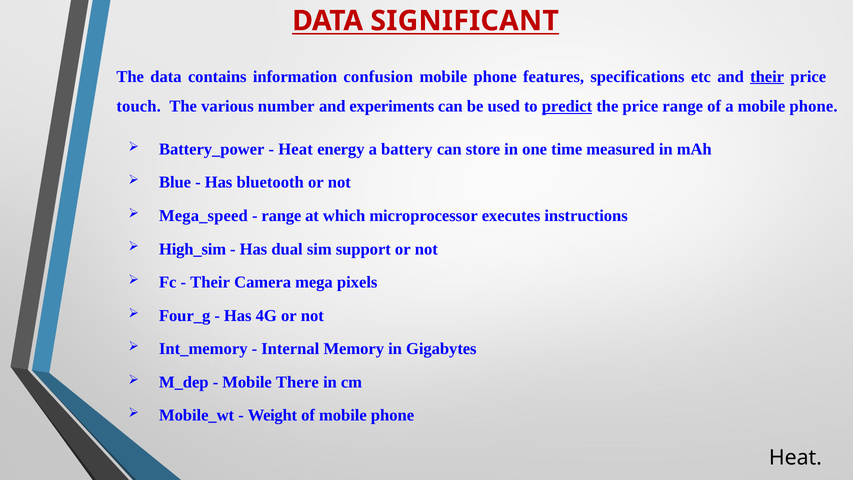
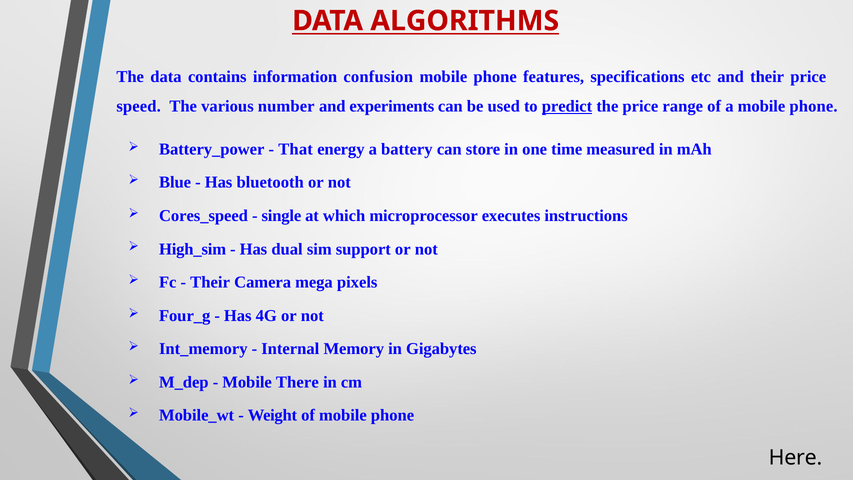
SIGNIFICANT: SIGNIFICANT -> ALGORITHMS
their at (767, 77) underline: present -> none
touch: touch -> speed
Heat at (296, 149): Heat -> That
Mega_speed: Mega_speed -> Cores_speed
range at (281, 216): range -> single
Heat at (795, 457): Heat -> Here
